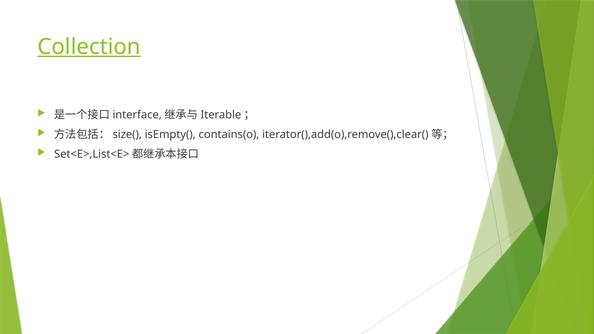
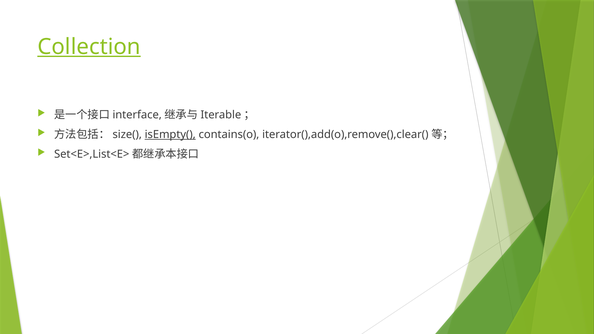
isEmpty( underline: none -> present
